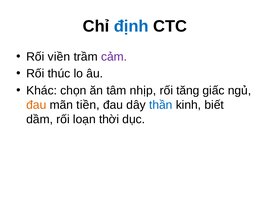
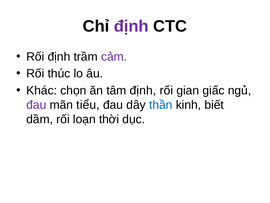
định at (131, 26) colour: blue -> purple
Rối viền: viền -> định
tâm nhịp: nhịp -> định
tăng: tăng -> gian
đau at (36, 105) colour: orange -> purple
tiền: tiền -> tiểu
